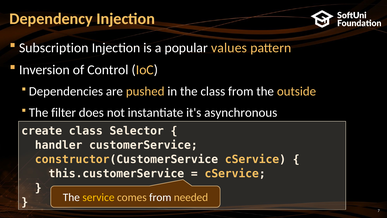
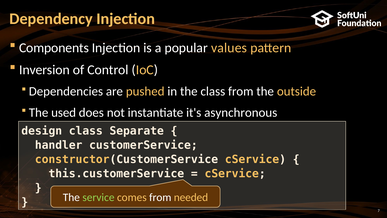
Subscription: Subscription -> Components
filter: filter -> used
create: create -> design
Selector: Selector -> Separate
service colour: yellow -> light green
